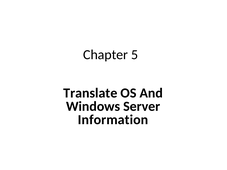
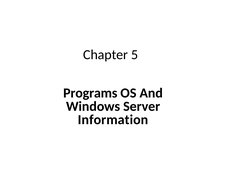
Translate: Translate -> Programs
